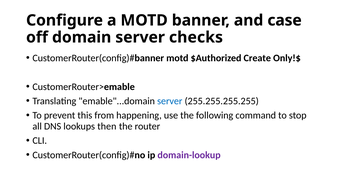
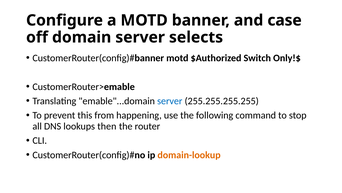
checks: checks -> selects
Create: Create -> Switch
domain-lookup colour: purple -> orange
